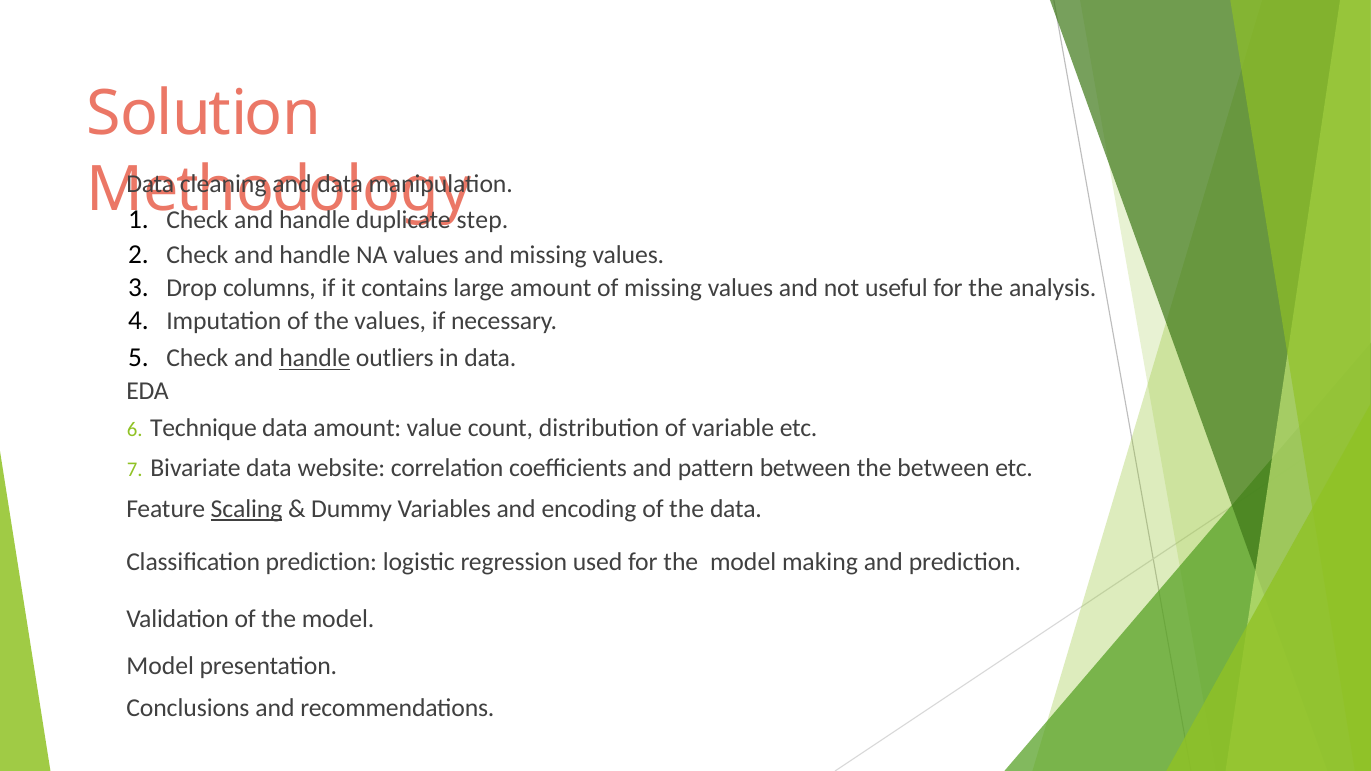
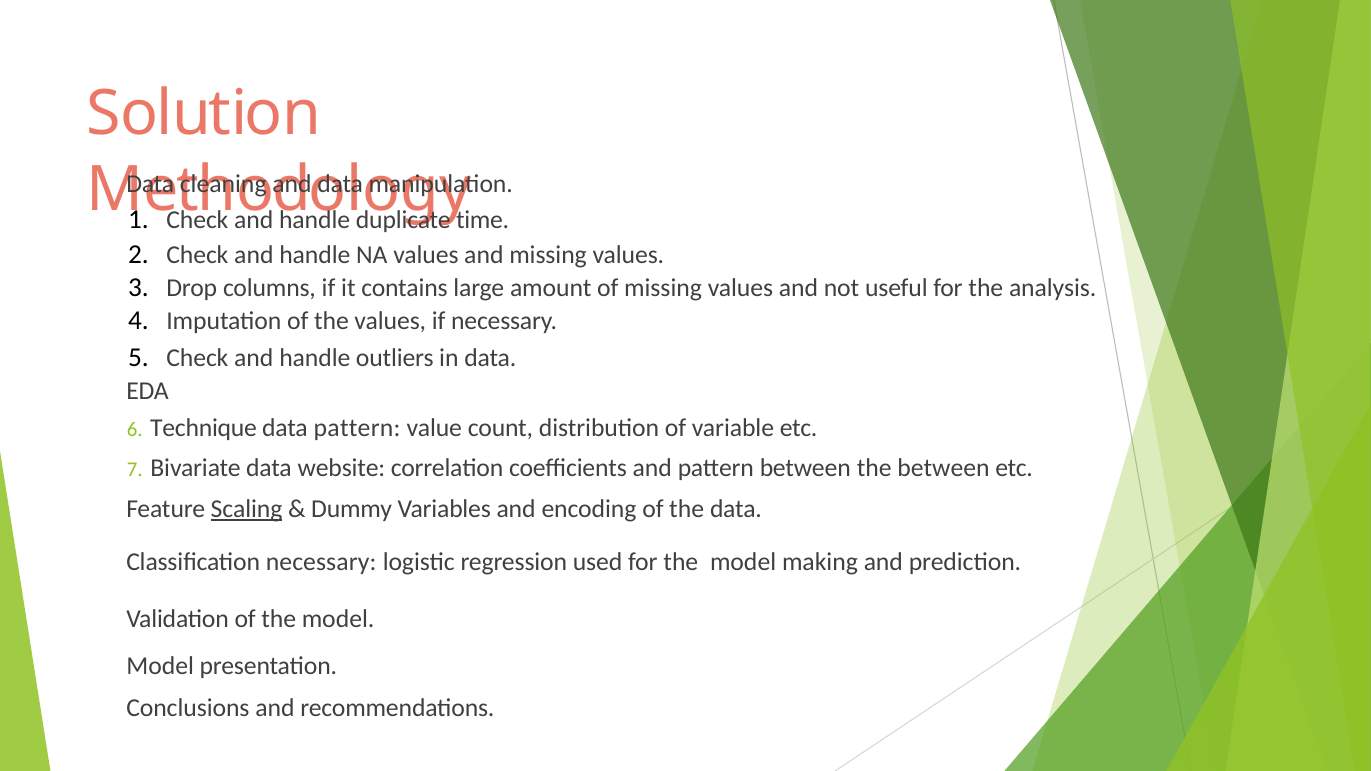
step: step -> time
handle at (315, 359) underline: present -> none
data amount: amount -> pattern
Classification prediction: prediction -> necessary
